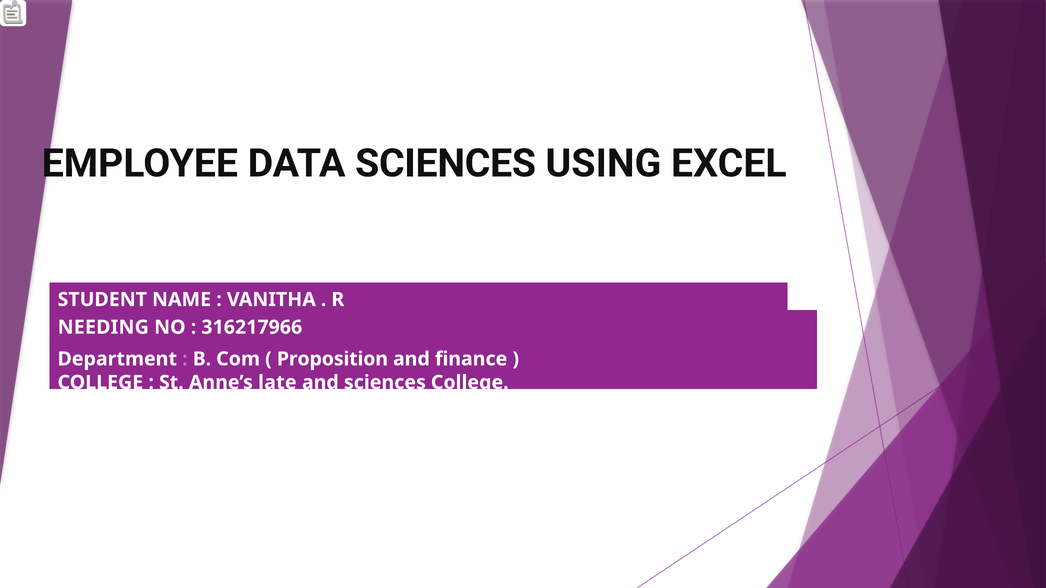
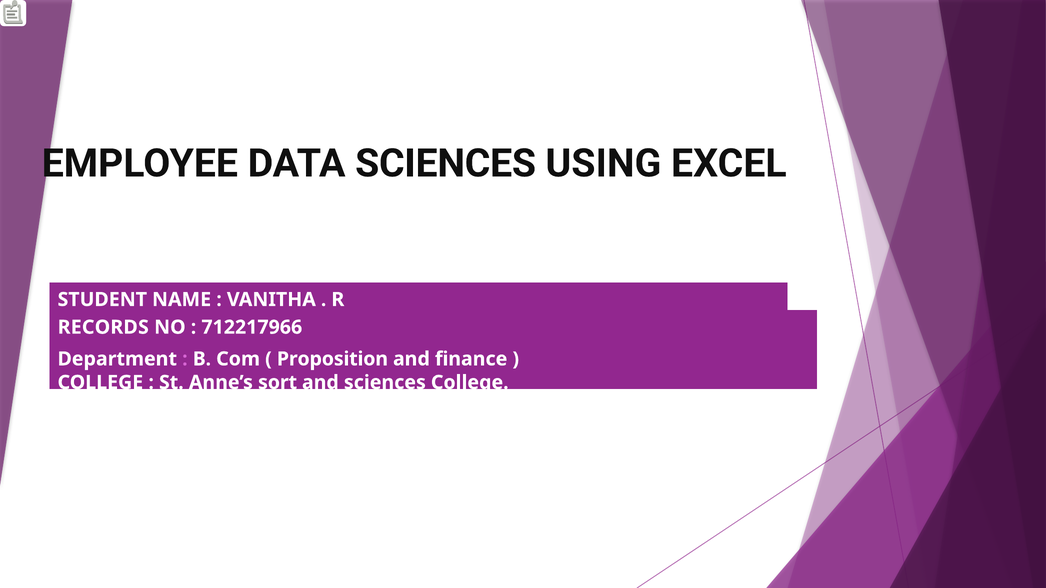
NEEDING: NEEDING -> RECORDS
316217966: 316217966 -> 712217966
late: late -> sort
